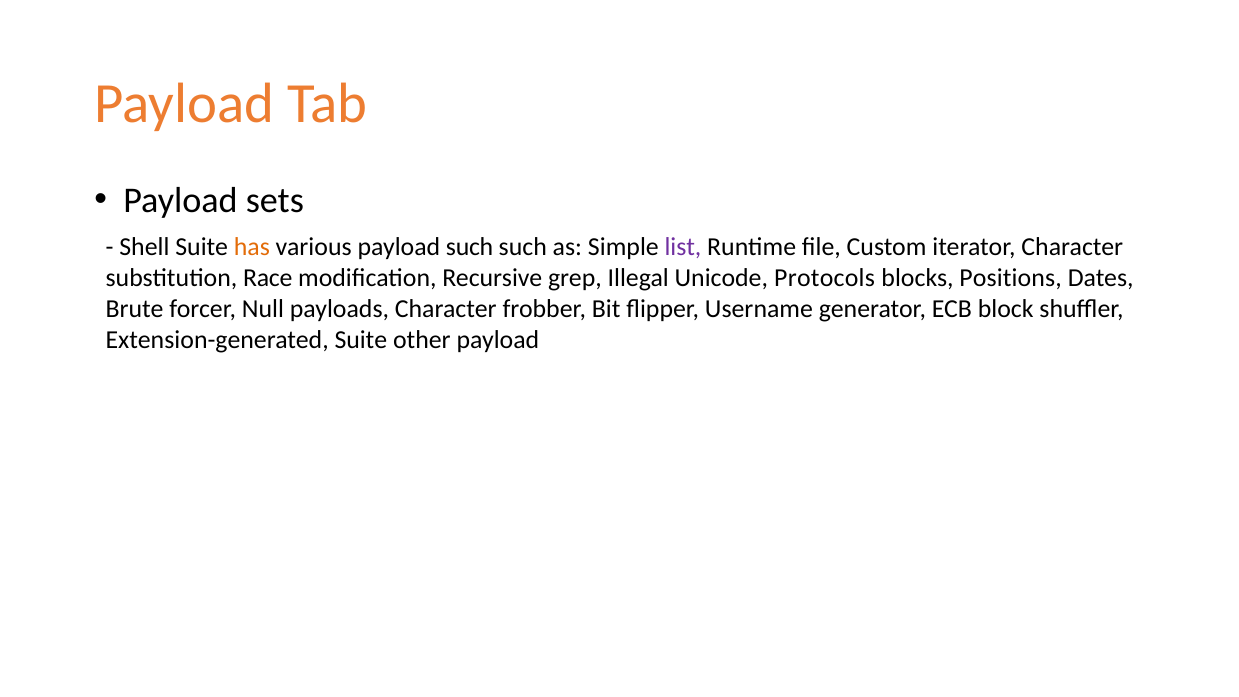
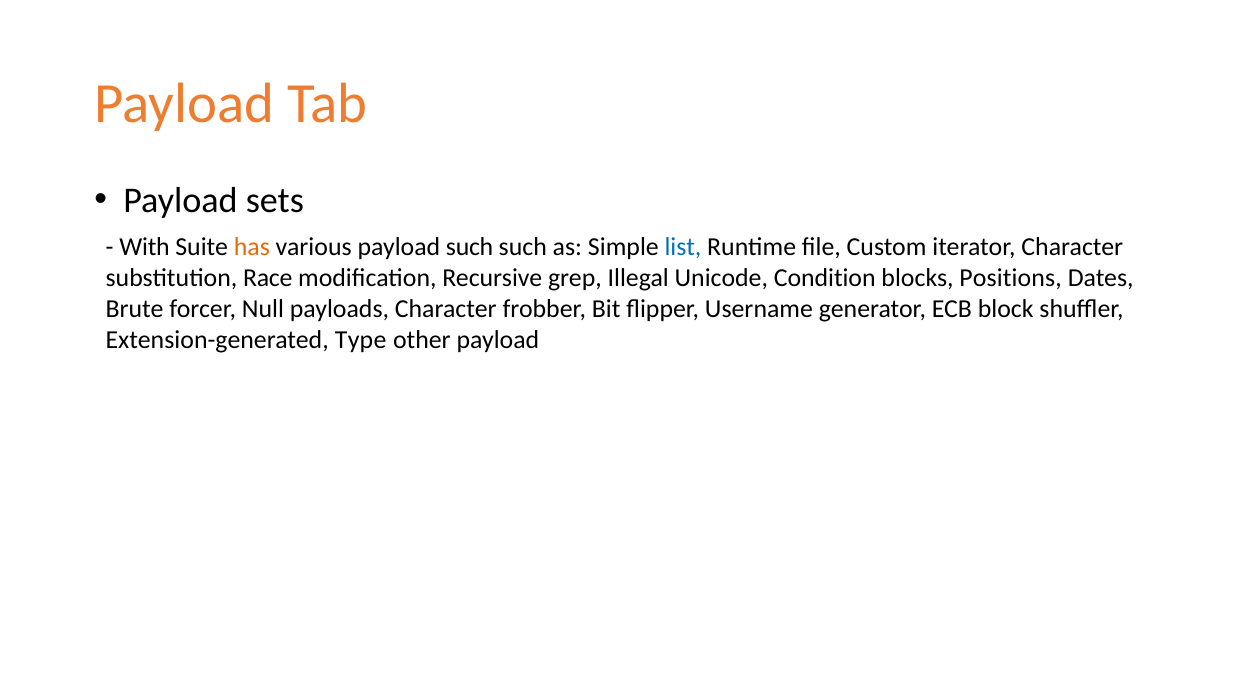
Shell: Shell -> With
list colour: purple -> blue
Protocols: Protocols -> Condition
Extension-generated Suite: Suite -> Type
